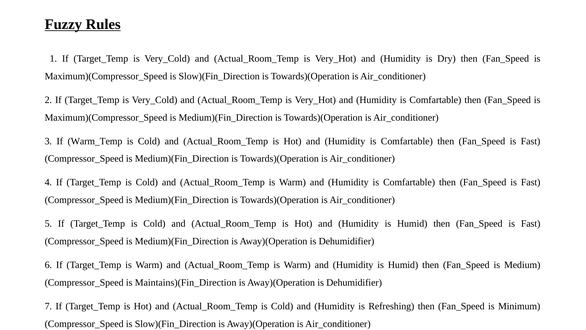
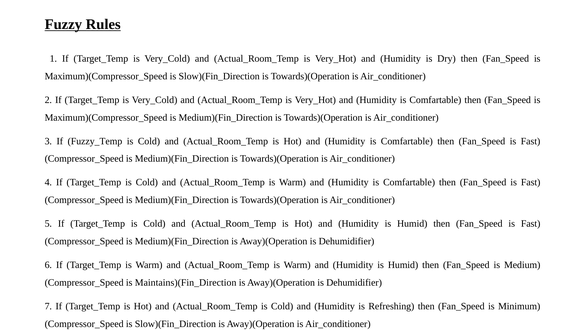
Warm_Temp: Warm_Temp -> Fuzzy_Temp
